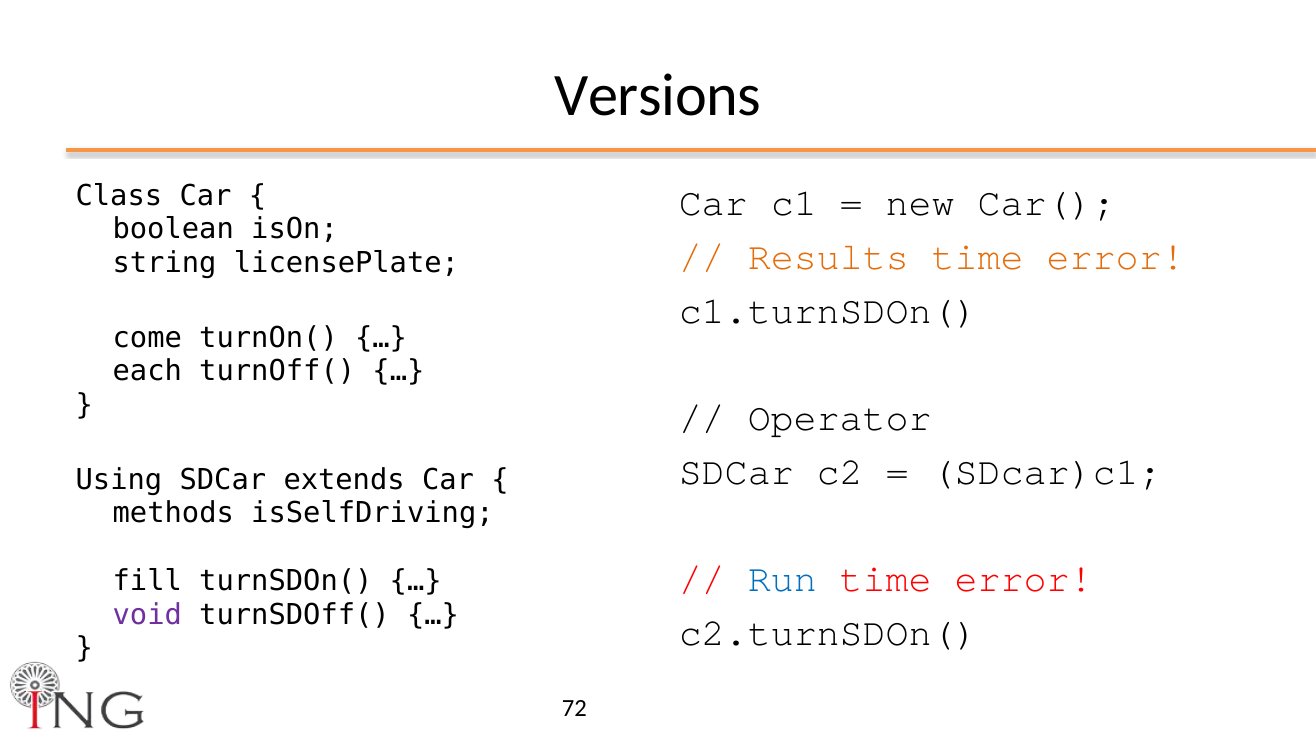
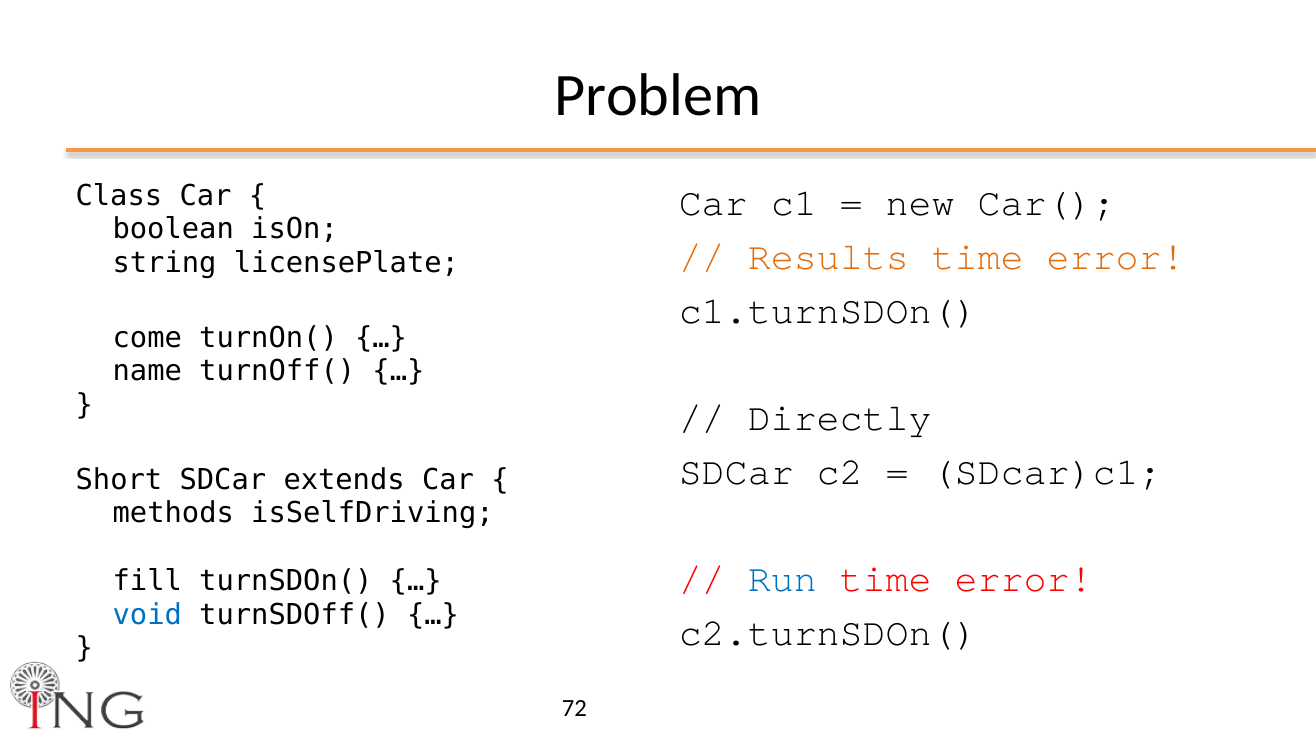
Versions: Versions -> Problem
each: each -> name
Operator: Operator -> Directly
Using: Using -> Short
void colour: purple -> blue
